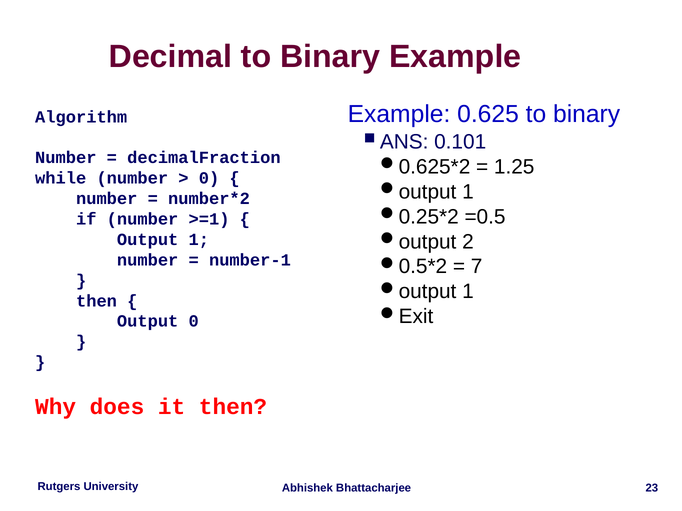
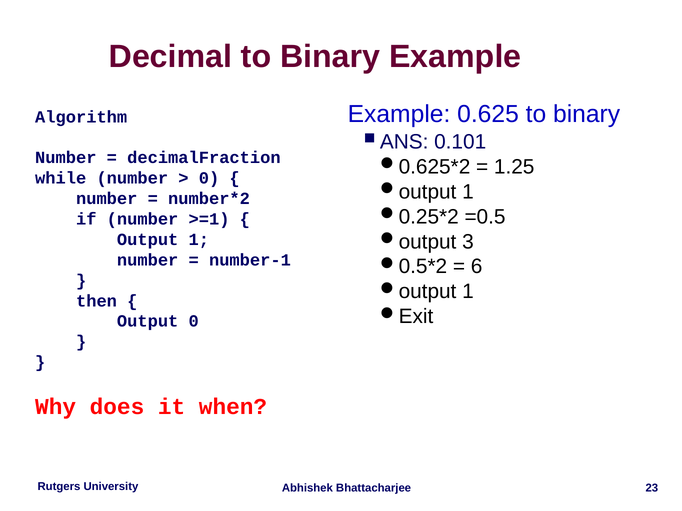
2: 2 -> 3
7: 7 -> 6
it then: then -> when
